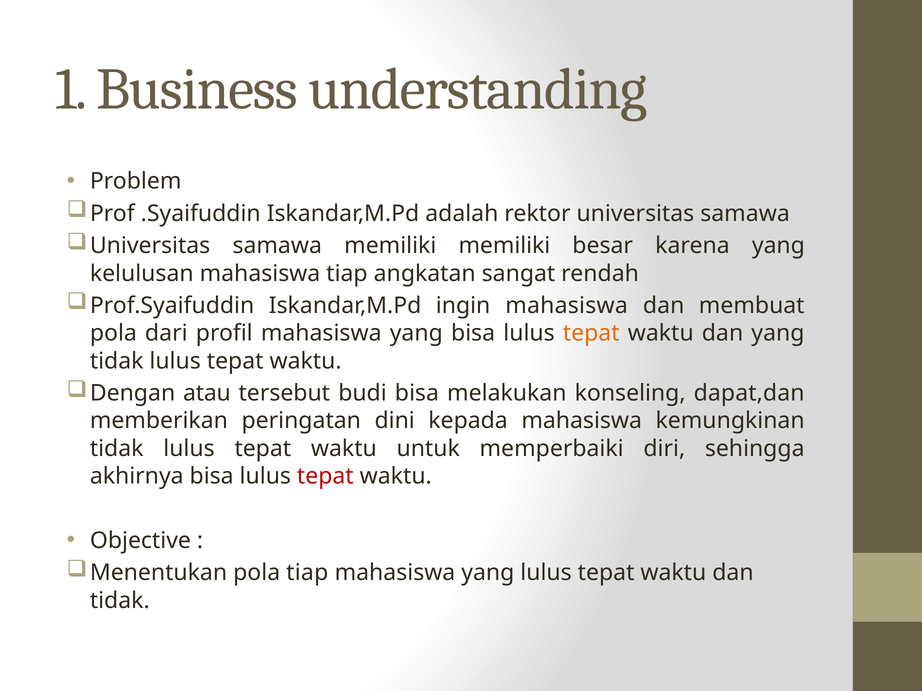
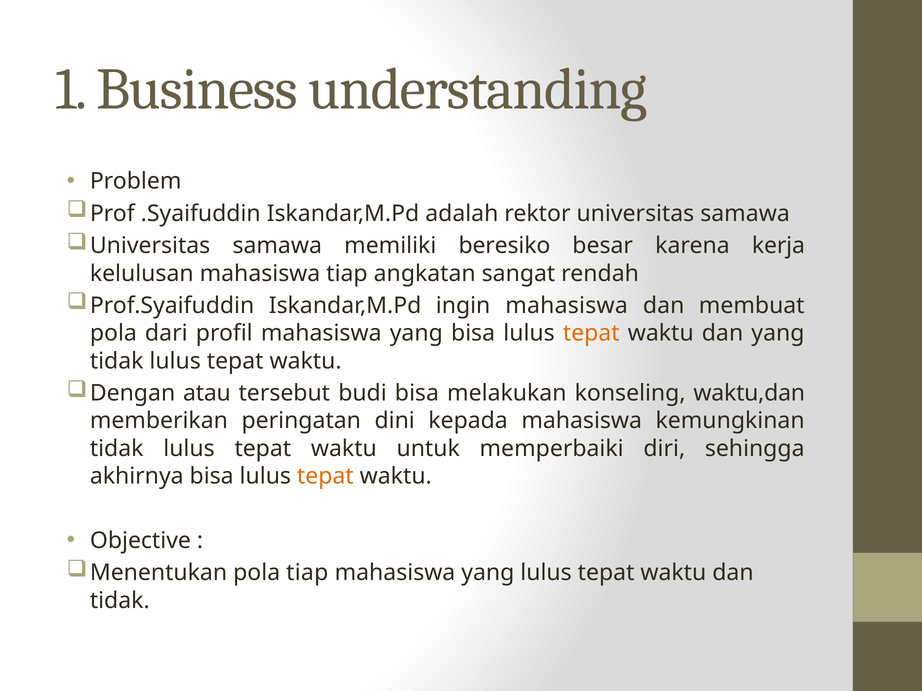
memiliki memiliki: memiliki -> beresiko
karena yang: yang -> kerja
dapat,dan: dapat,dan -> waktu,dan
tepat at (325, 476) colour: red -> orange
